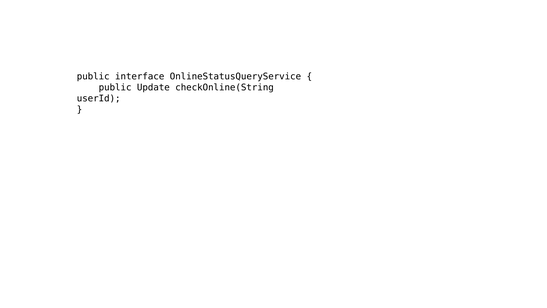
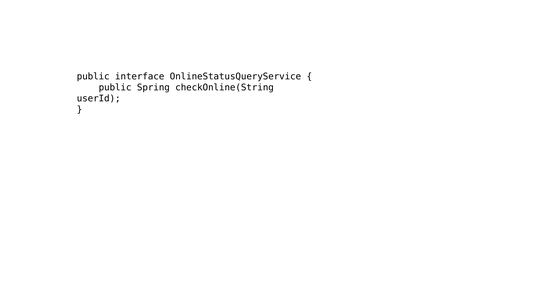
Update: Update -> Spring
